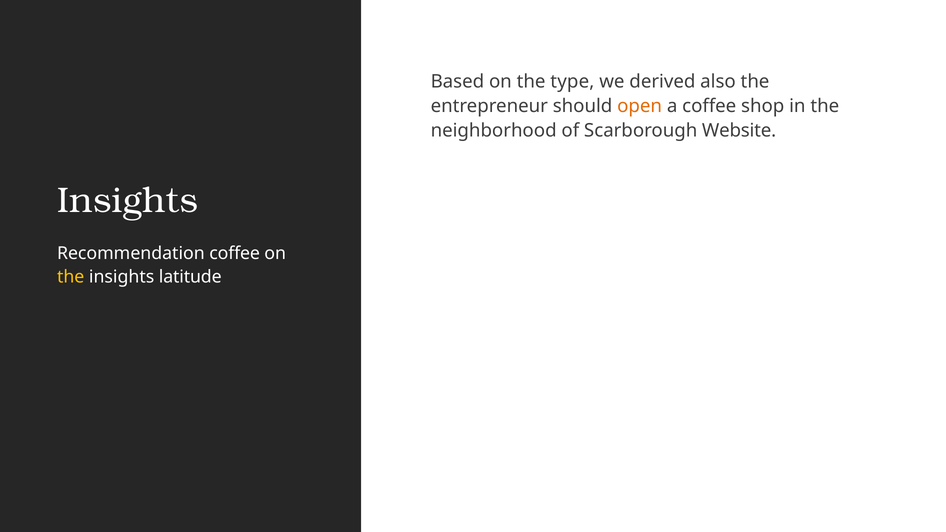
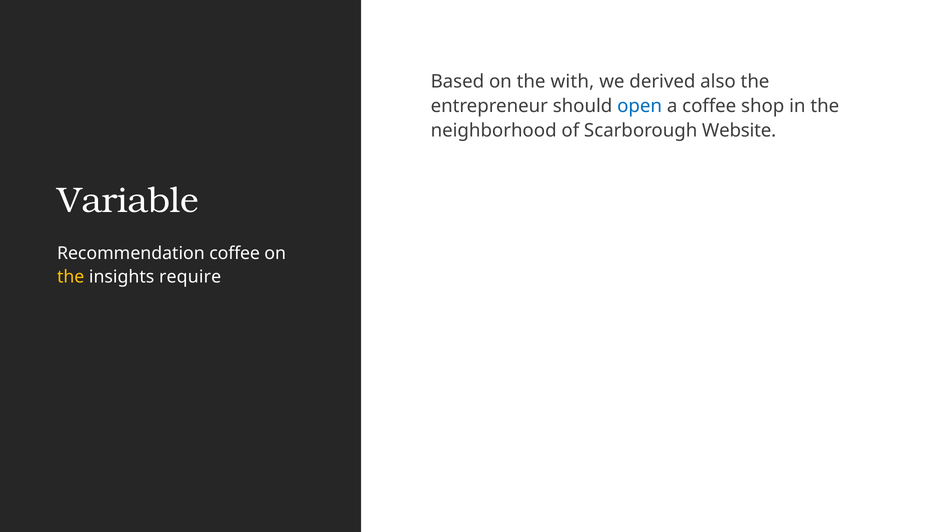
type: type -> with
open colour: orange -> blue
Insights at (128, 201): Insights -> Variable
latitude: latitude -> require
